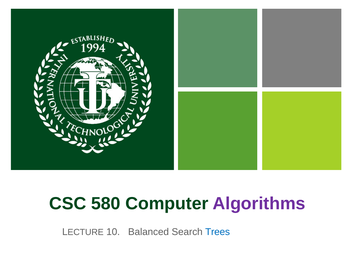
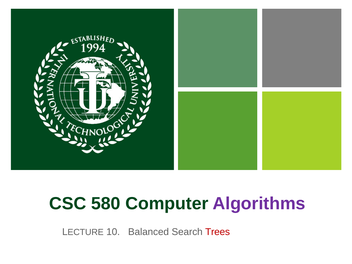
Trees colour: blue -> red
